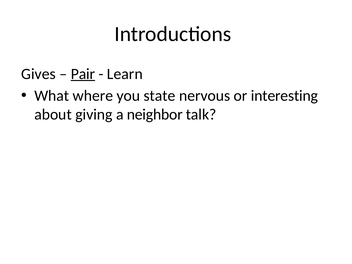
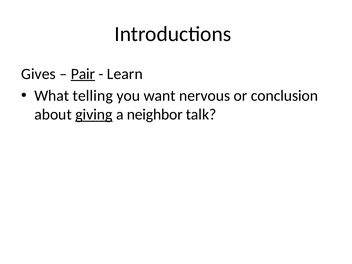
where: where -> telling
state: state -> want
interesting: interesting -> conclusion
giving underline: none -> present
